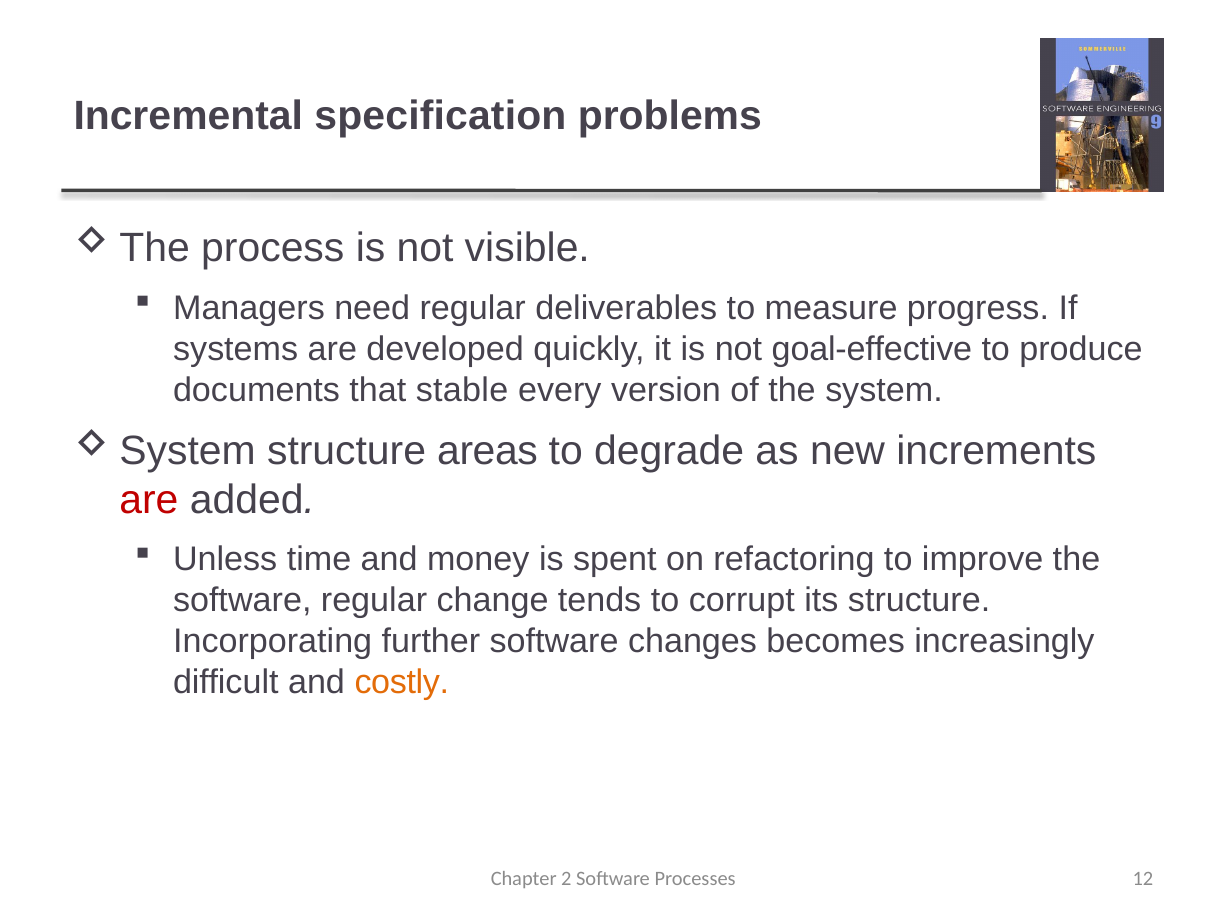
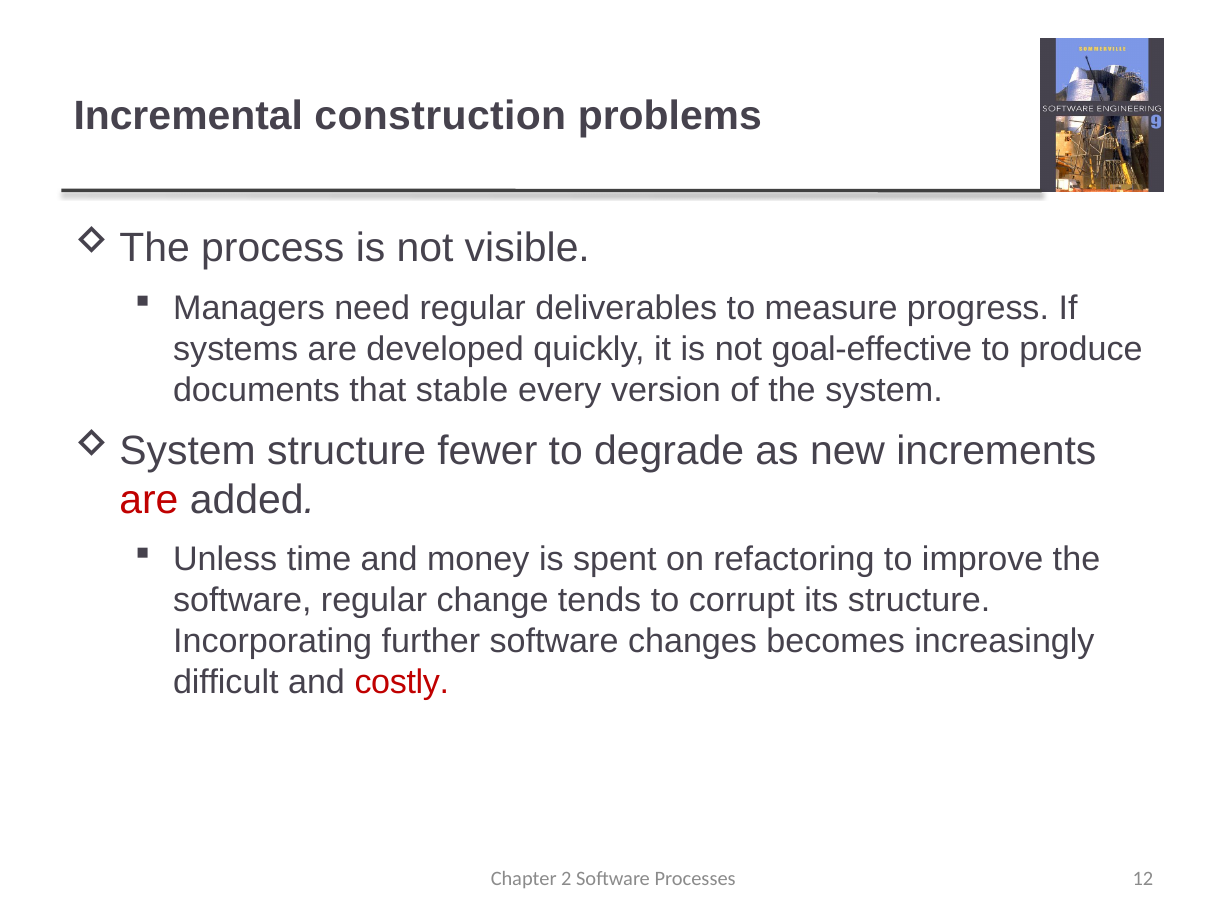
specification: specification -> construction
areas: areas -> fewer
costly colour: orange -> red
